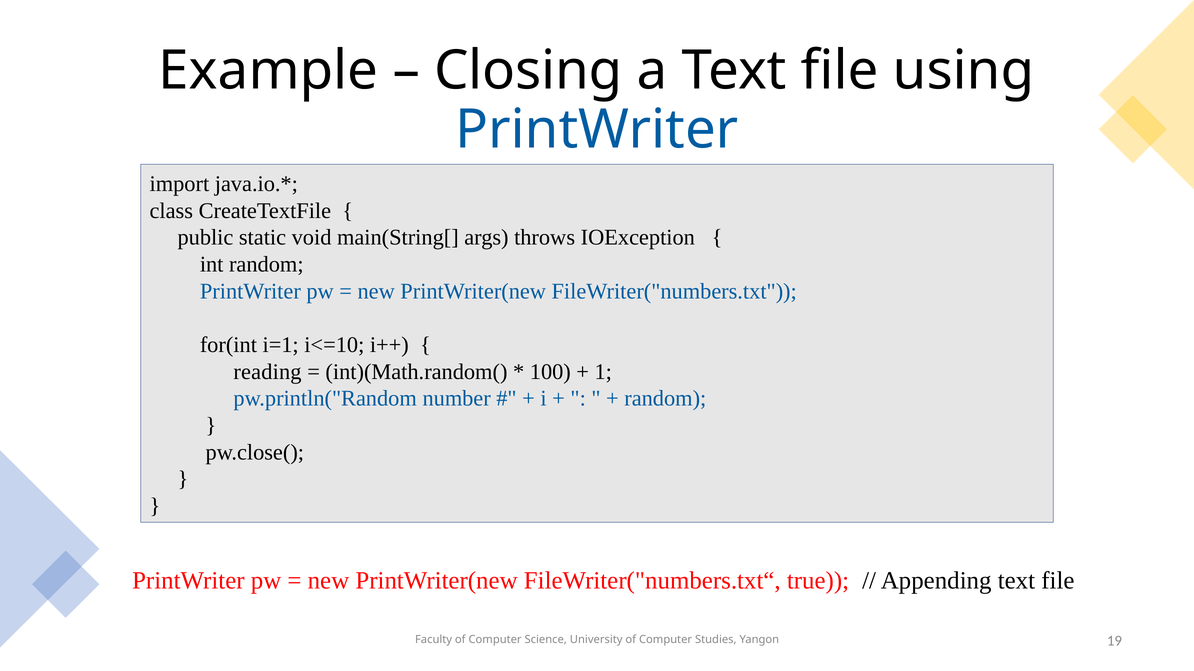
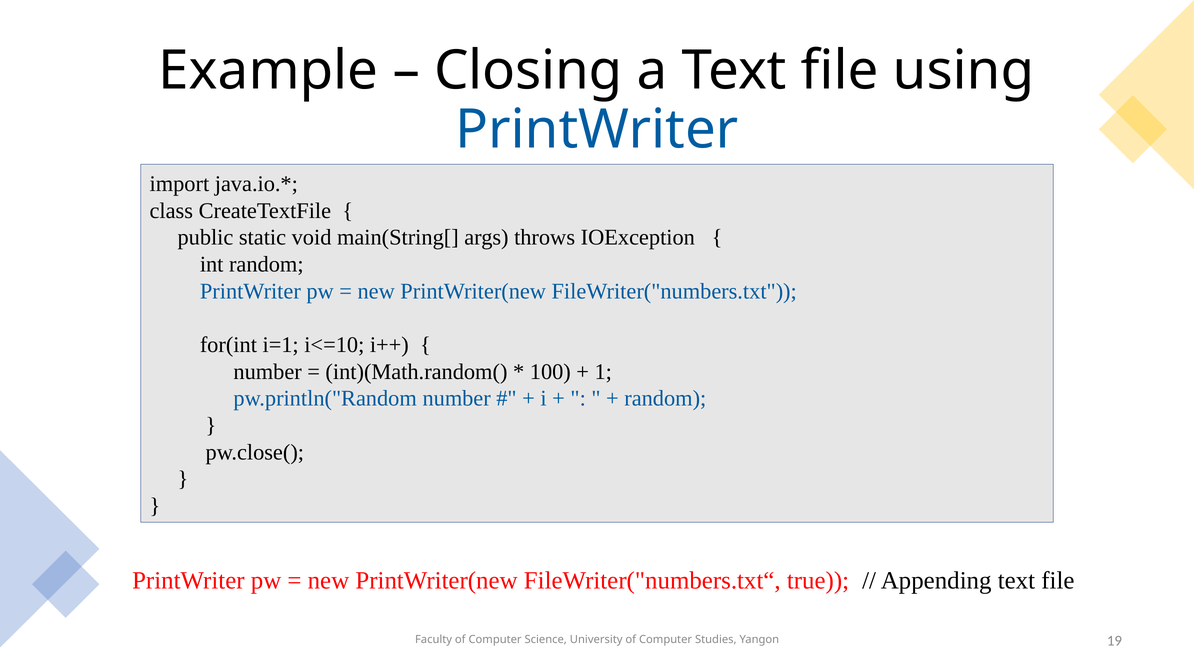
reading at (268, 372): reading -> number
